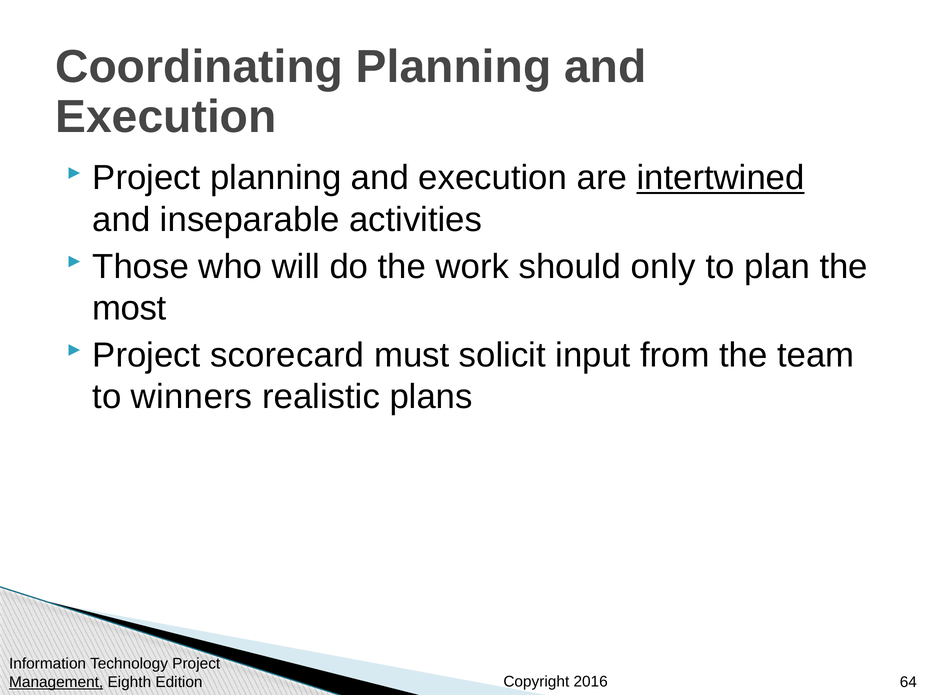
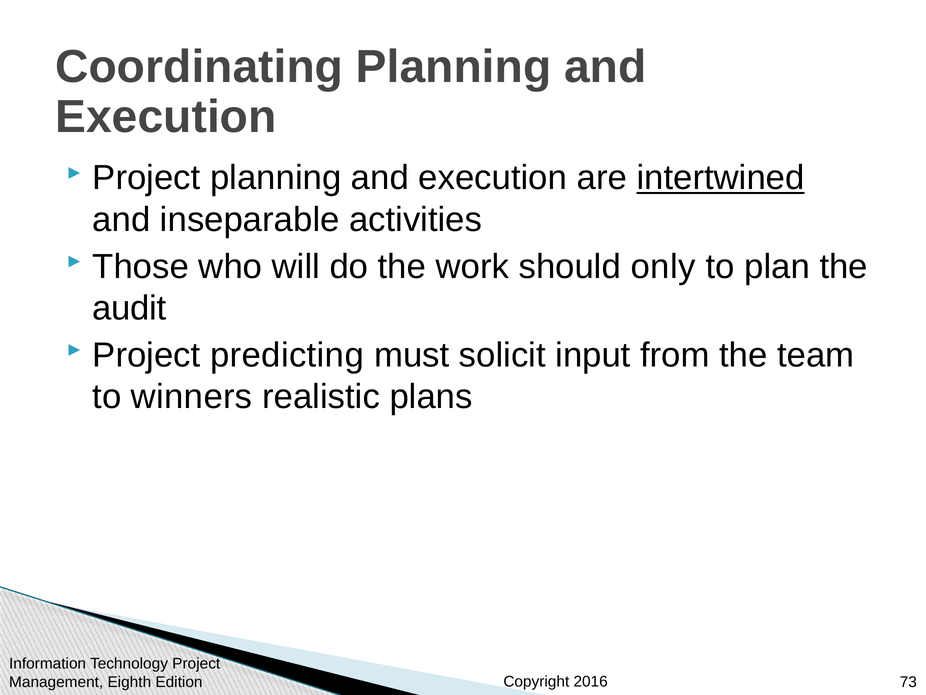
most: most -> audit
scorecard: scorecard -> predicting
Management underline: present -> none
64: 64 -> 73
